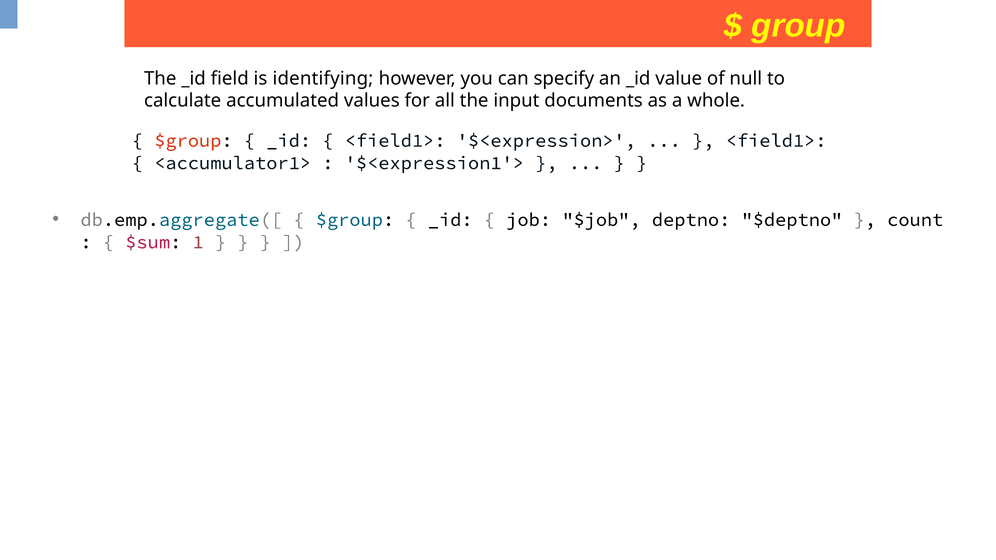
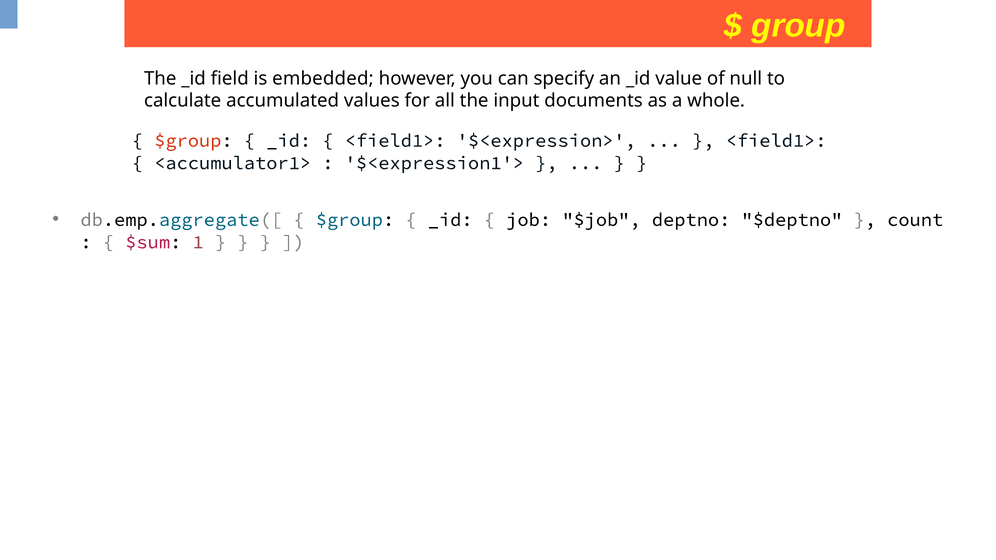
identifying: identifying -> embedded
